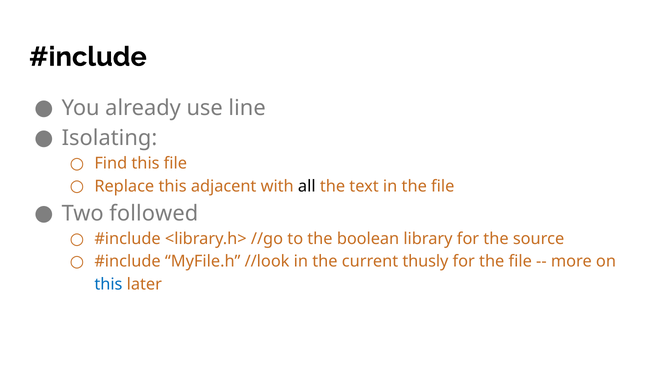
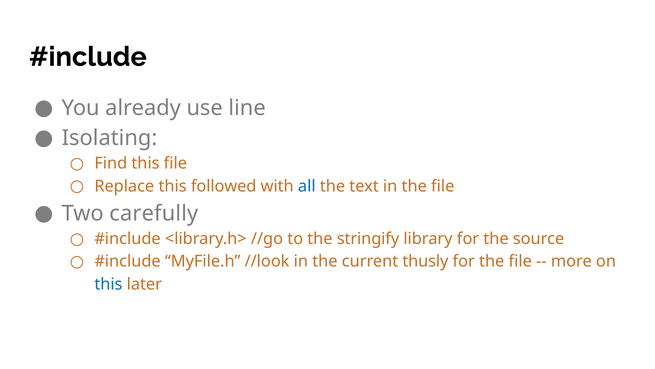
adjacent: adjacent -> followed
all colour: black -> blue
followed: followed -> carefully
boolean: boolean -> stringify
